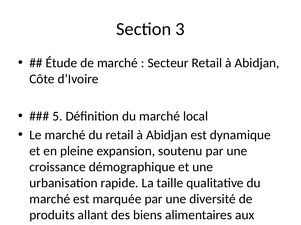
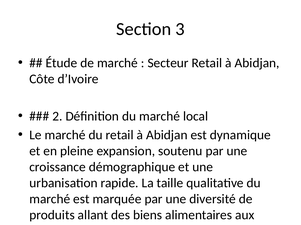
5 at (57, 117): 5 -> 2
